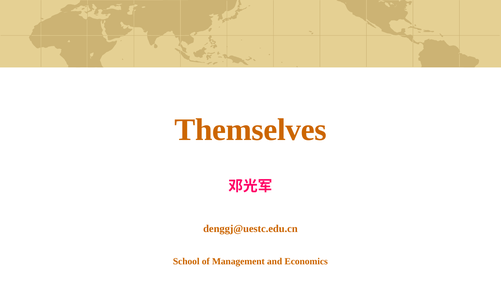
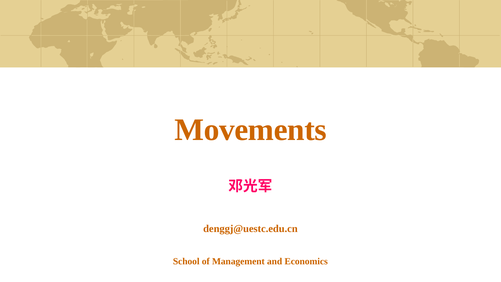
Themselves: Themselves -> Movements
